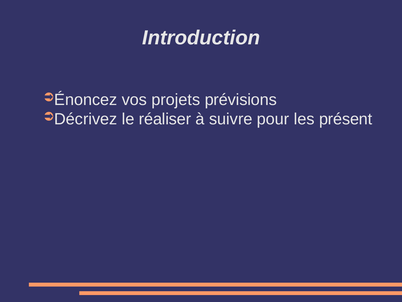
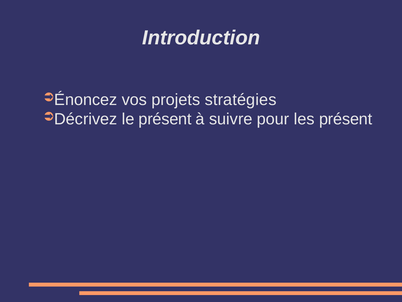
prévisions: prévisions -> stratégies
le réaliser: réaliser -> présent
